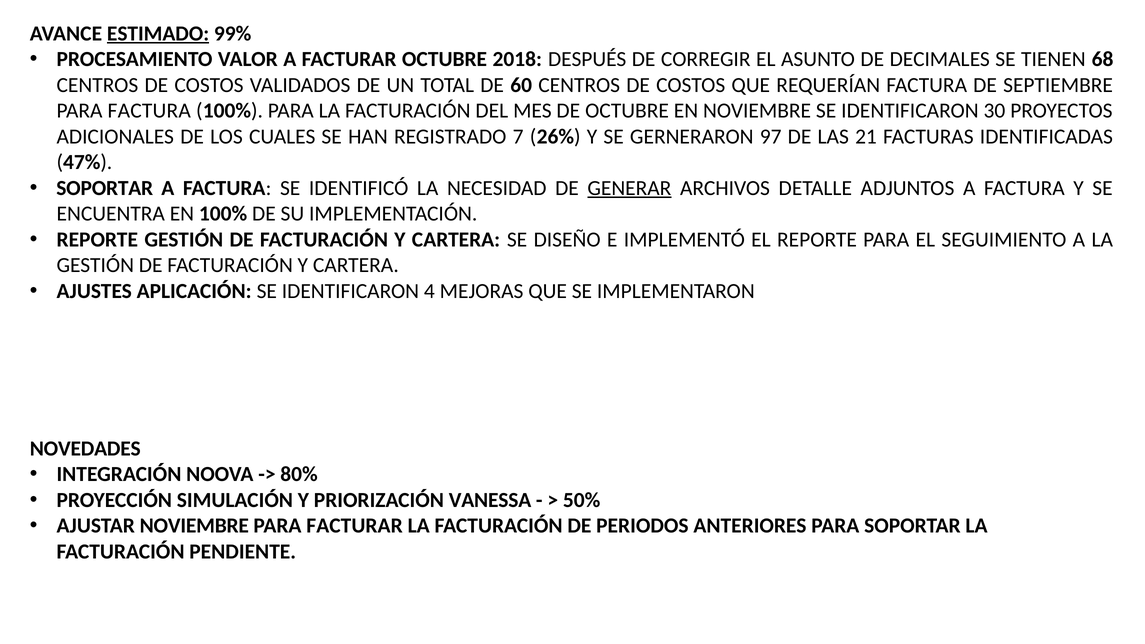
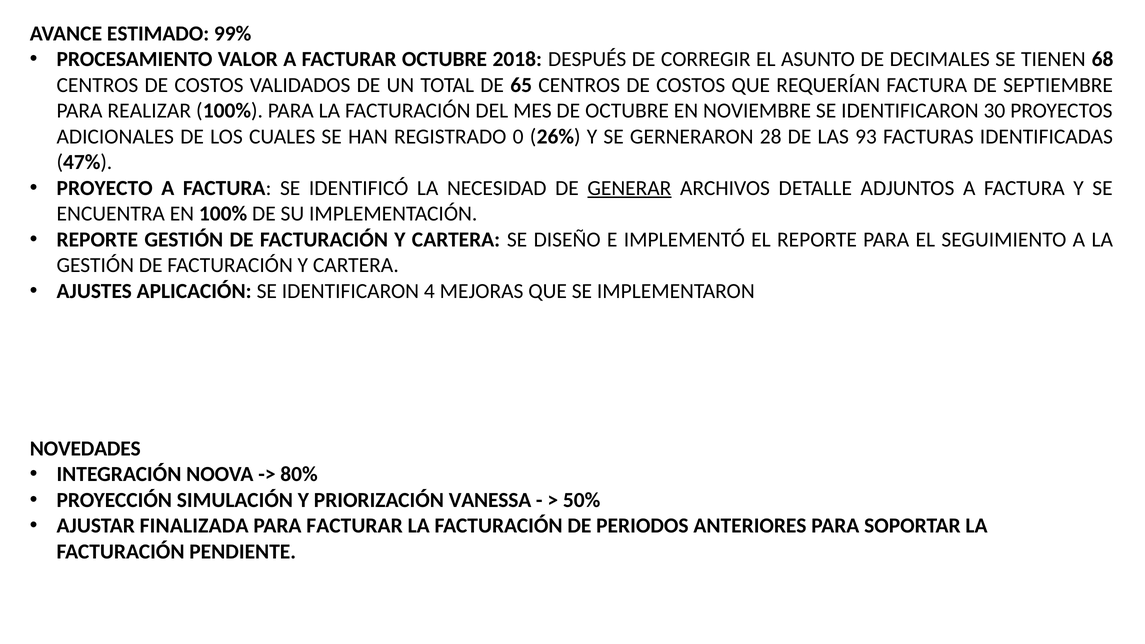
ESTIMADO underline: present -> none
60: 60 -> 65
PARA FACTURA: FACTURA -> REALIZAR
7: 7 -> 0
97: 97 -> 28
21: 21 -> 93
SOPORTAR at (105, 188): SOPORTAR -> PROYECTO
AJUSTAR NOVIEMBRE: NOVIEMBRE -> FINALIZADA
